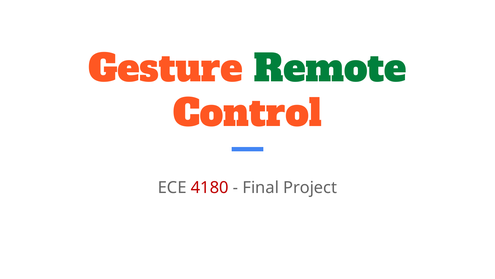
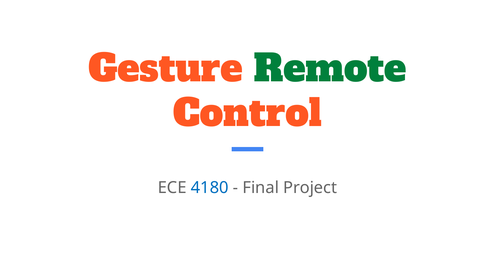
4180 colour: red -> blue
